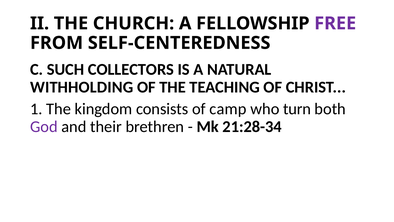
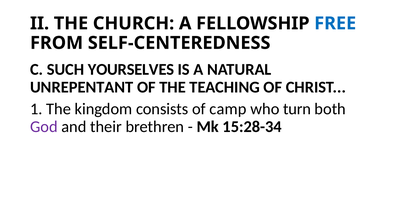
FREE colour: purple -> blue
COLLECTORS: COLLECTORS -> YOURSELVES
WITHHOLDING: WITHHOLDING -> UNREPENTANT
21:28-34: 21:28-34 -> 15:28-34
